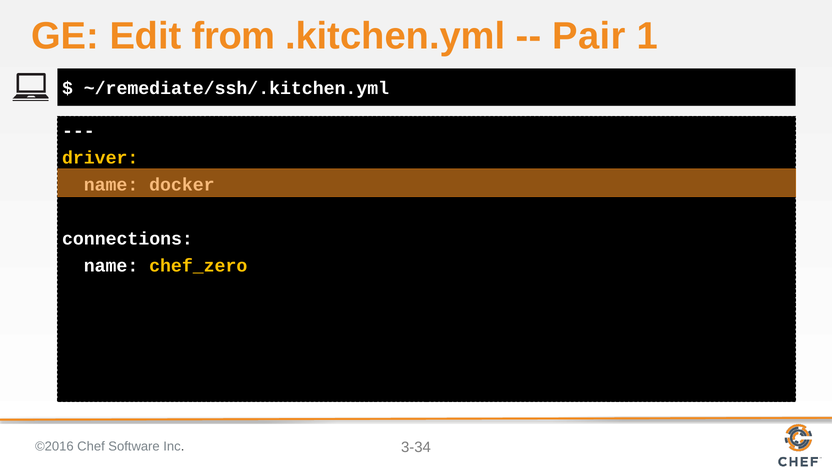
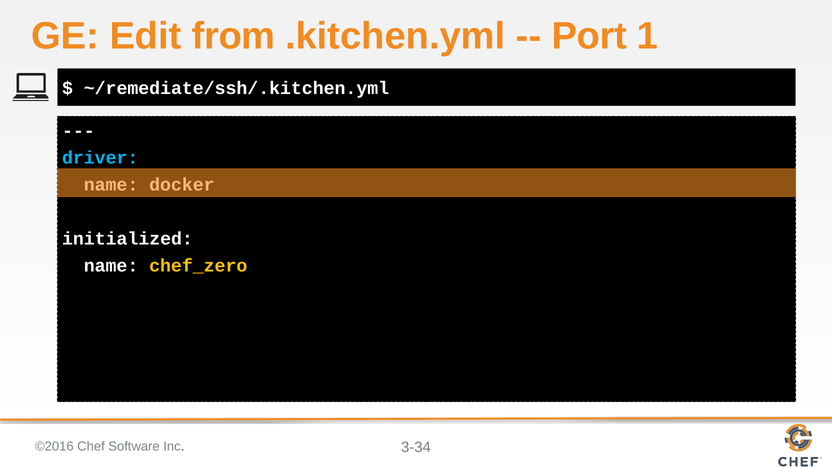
Pair: Pair -> Port
driver colour: yellow -> light blue
connections: connections -> initialized
